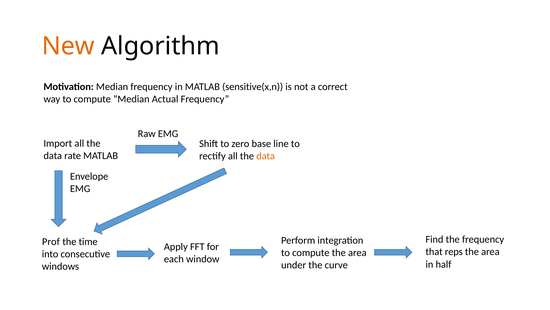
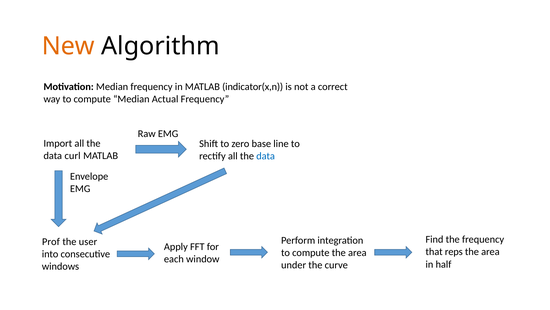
sensitive(x,n: sensitive(x,n -> indicator(x,n
rate: rate -> curl
data at (266, 156) colour: orange -> blue
time: time -> user
